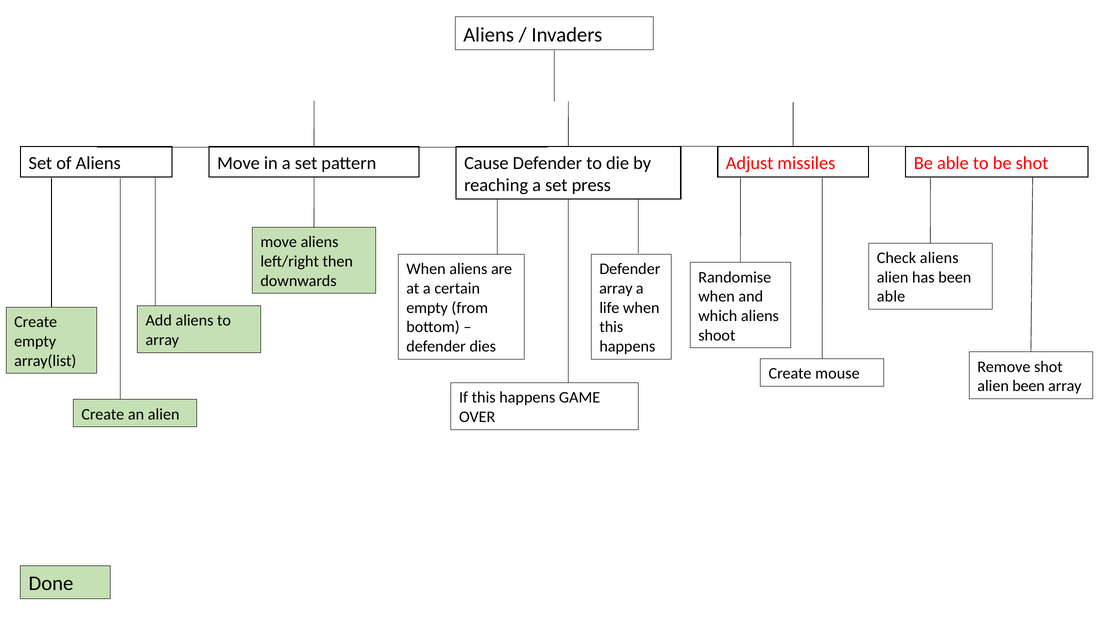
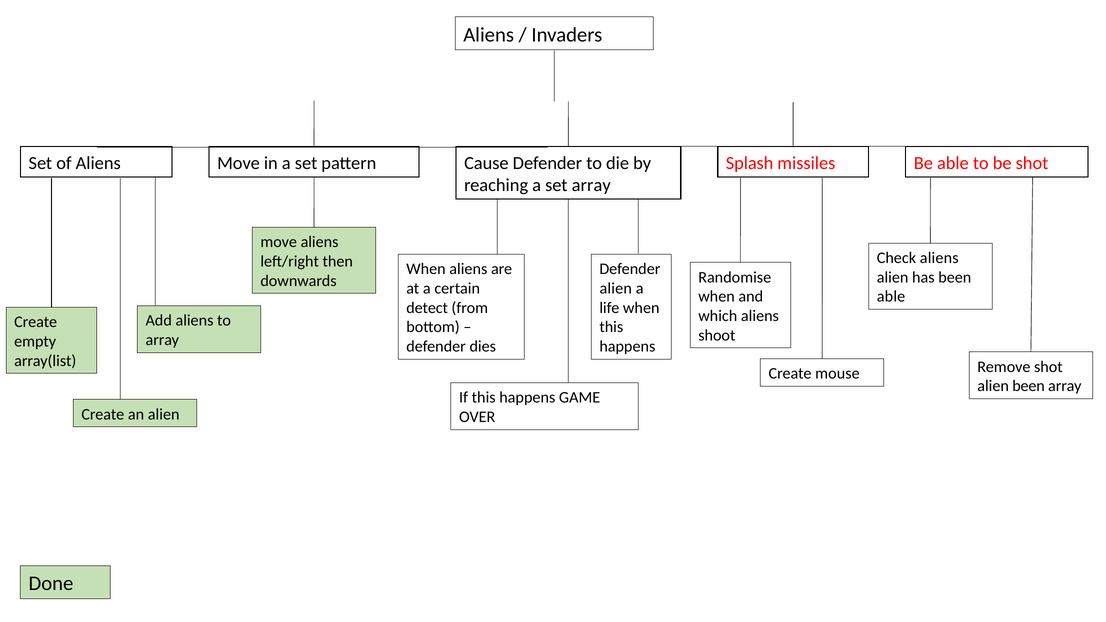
Adjust: Adjust -> Splash
set press: press -> array
array at (616, 288): array -> alien
empty at (427, 308): empty -> detect
